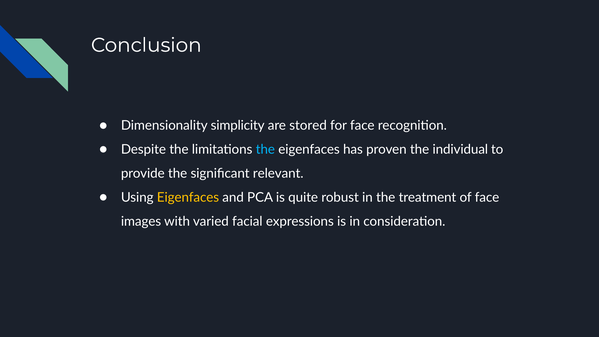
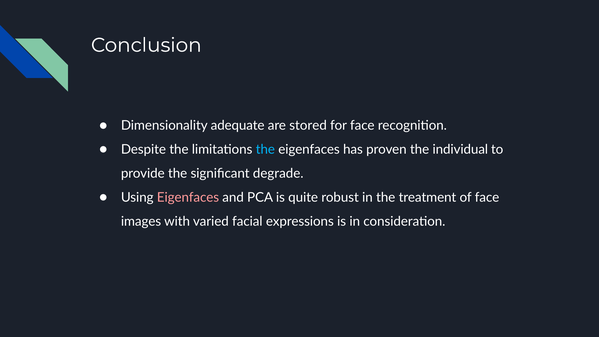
simplicity: simplicity -> adequate
relevant: relevant -> degrade
Eigenfaces at (188, 197) colour: yellow -> pink
